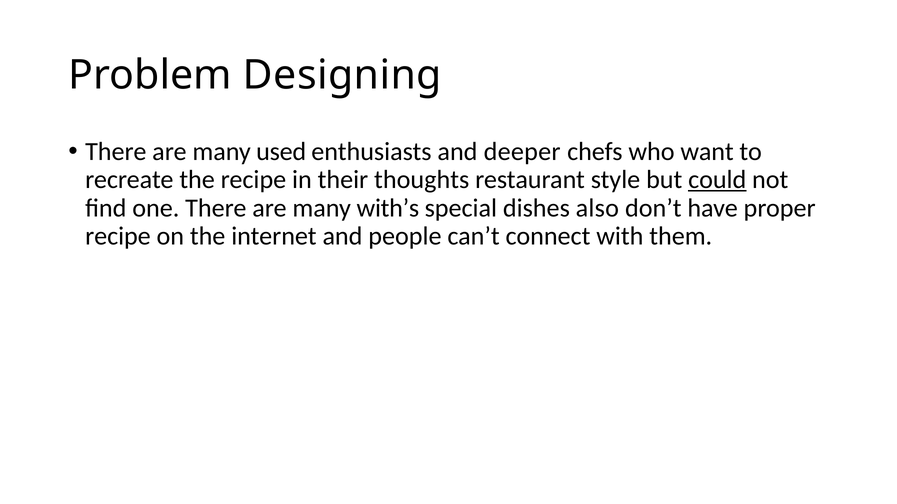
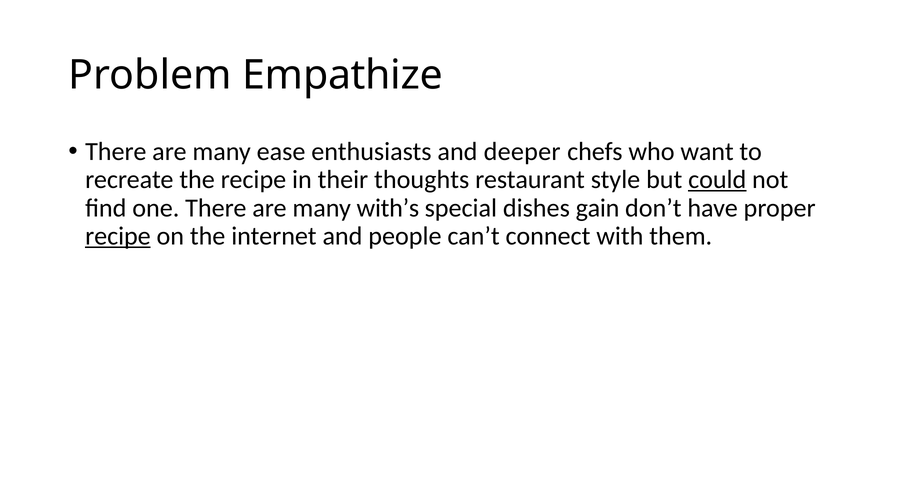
Designing: Designing -> Empathize
used: used -> ease
also: also -> gain
recipe at (118, 236) underline: none -> present
